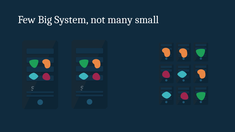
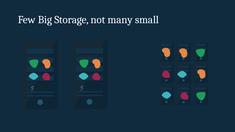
System: System -> Storage
